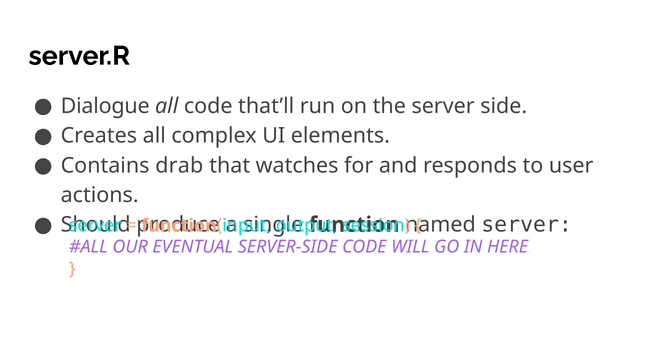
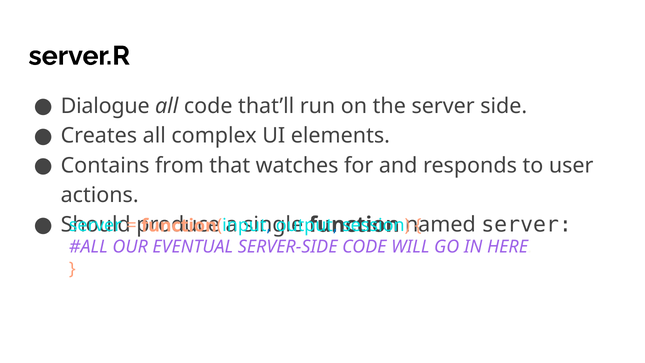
drab: drab -> from
